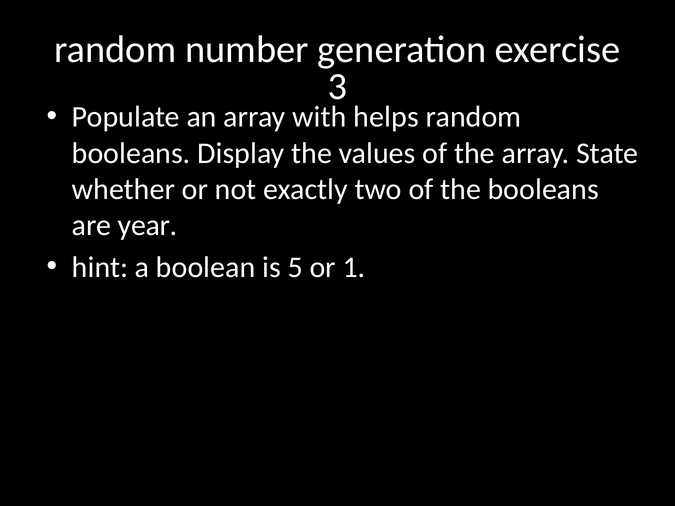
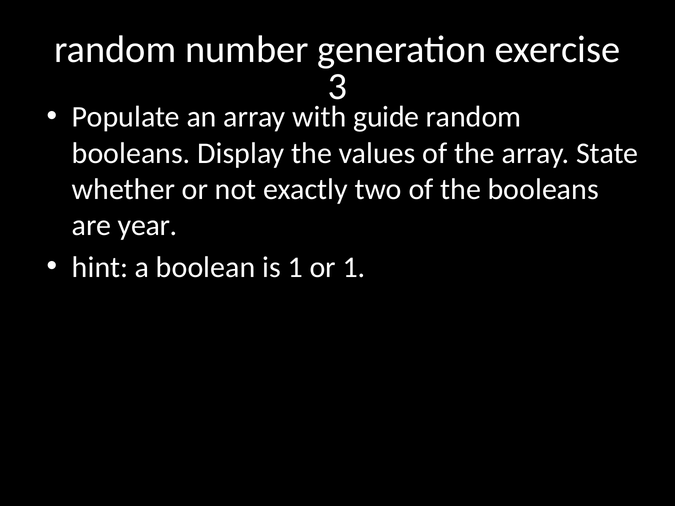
helps: helps -> guide
is 5: 5 -> 1
